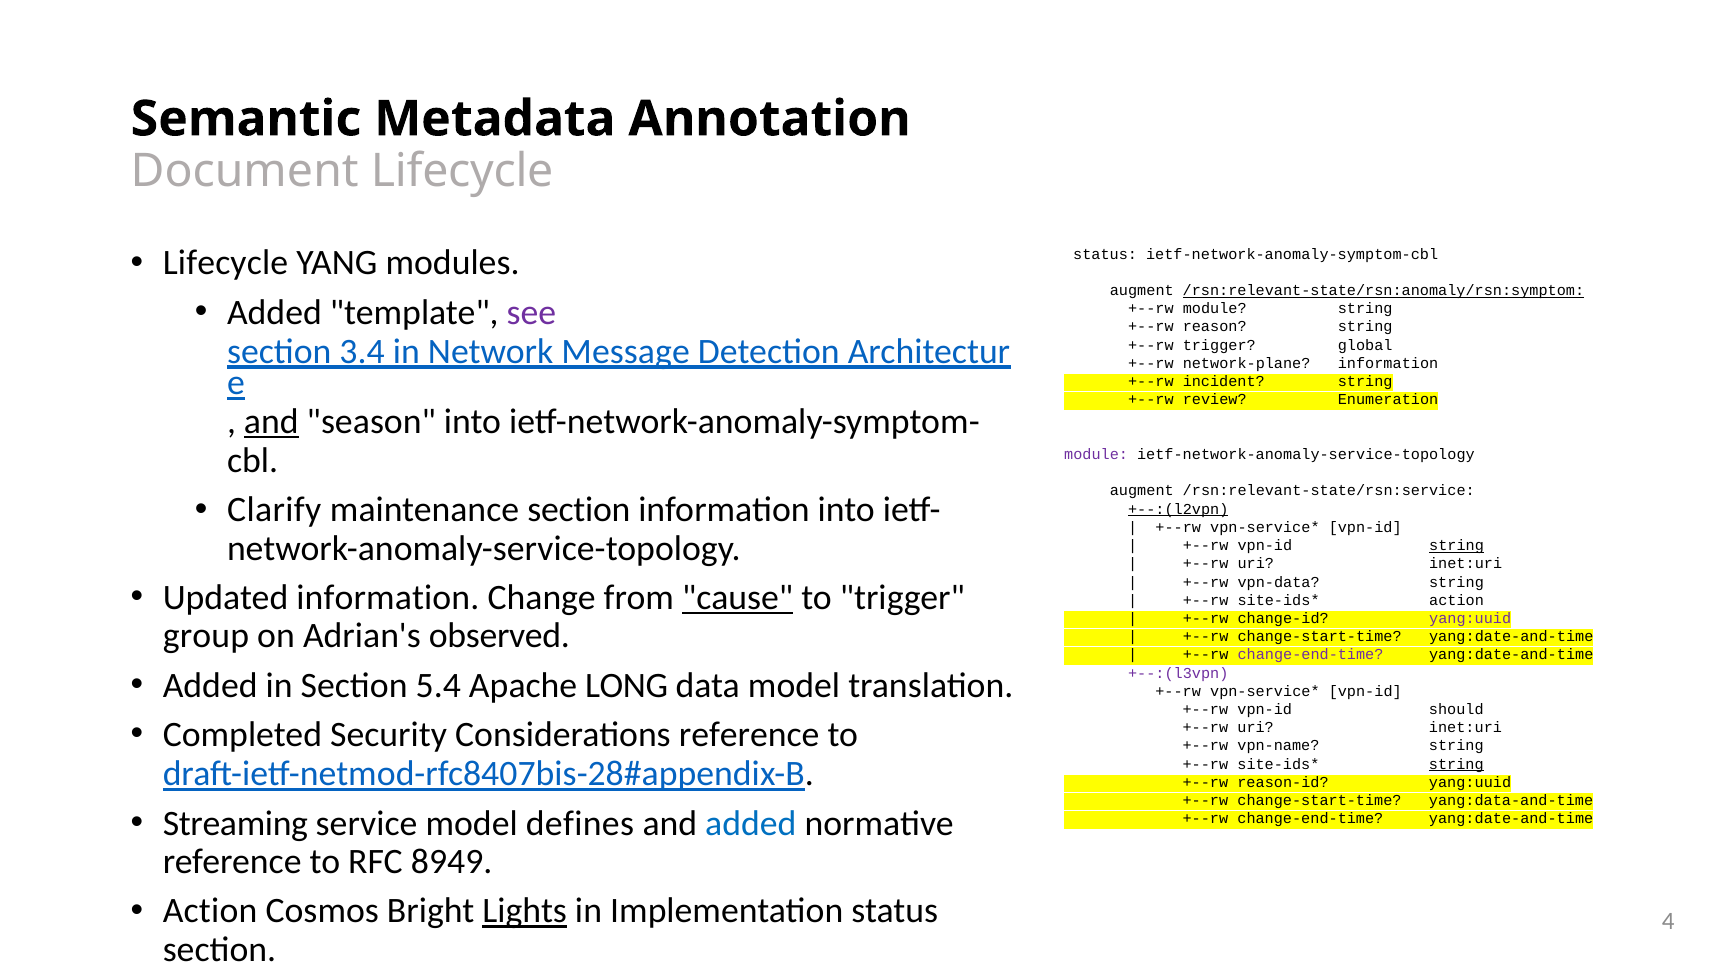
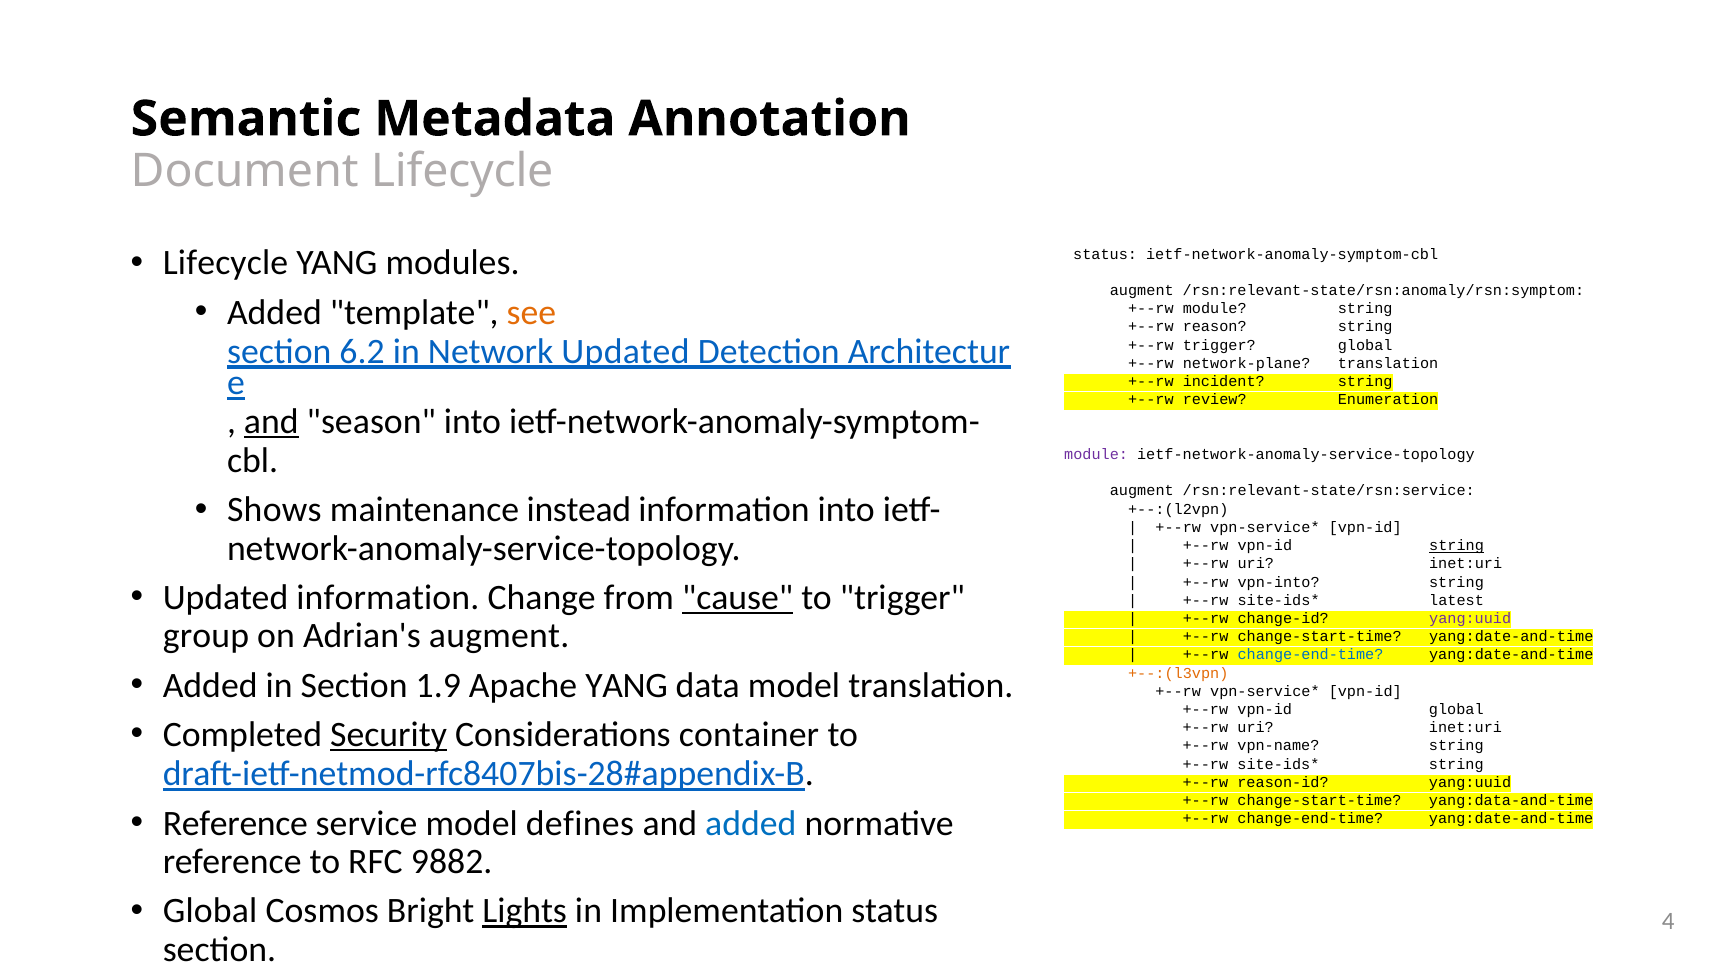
/rsn:relevant-state/rsn:anomaly/rsn:symptom underline: present -> none
see colour: purple -> orange
3.4: 3.4 -> 6.2
Network Message: Message -> Updated
network-plane information: information -> translation
Clarify: Clarify -> Shows
maintenance section: section -> instead
+--:(l2vpn underline: present -> none
vpn-data: vpn-data -> vpn-into
action at (1457, 600): action -> latest
Adrian's observed: observed -> augment
change-end-time at (1311, 655) colour: purple -> blue
5.4: 5.4 -> 1.9
Apache LONG: LONG -> YANG
+--:(l3vpn colour: purple -> orange
vpn-id should: should -> global
Security underline: none -> present
Considerations reference: reference -> container
string at (1456, 764) underline: present -> none
Streaming at (235, 823): Streaming -> Reference
8949: 8949 -> 9882
Action at (210, 911): Action -> Global
